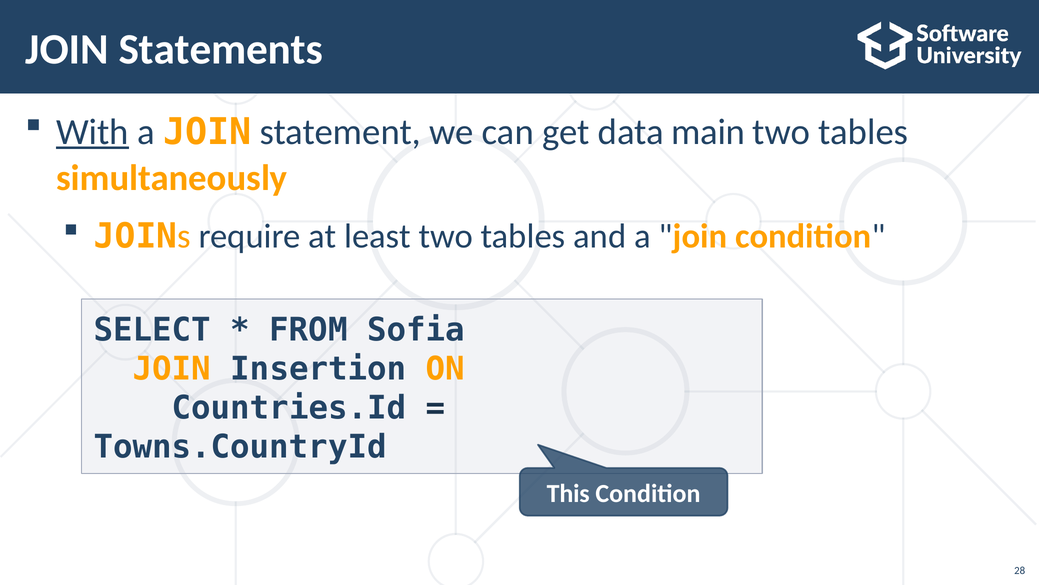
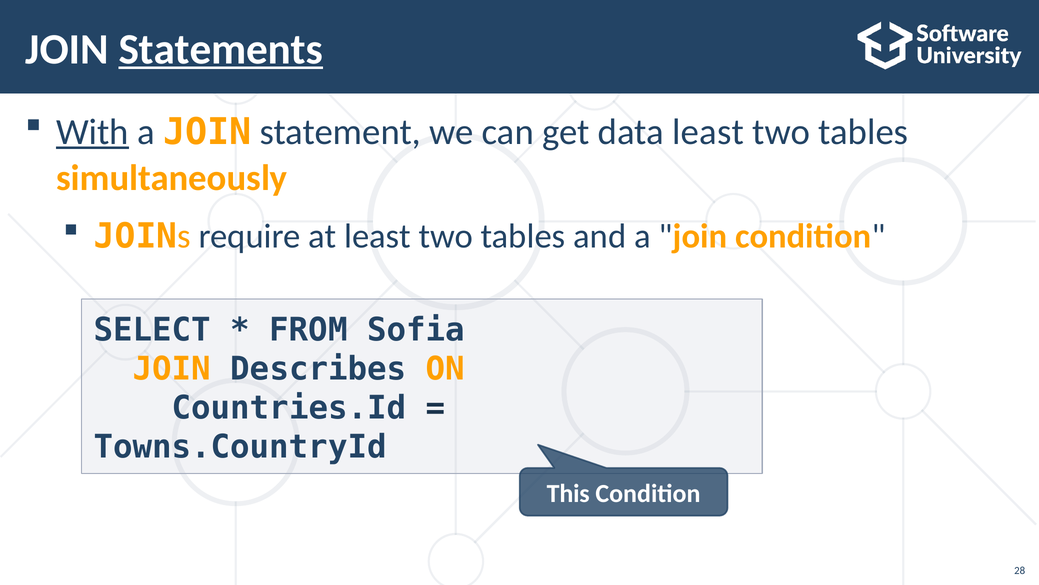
Statements underline: none -> present
data main: main -> least
Insertion: Insertion -> Describes
